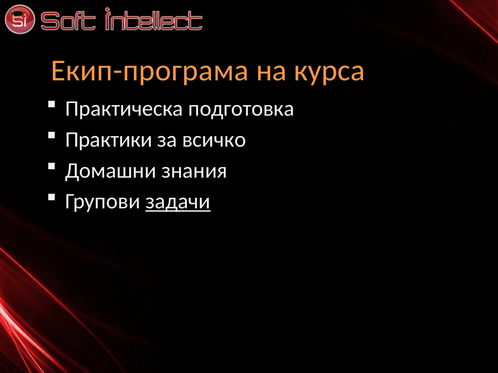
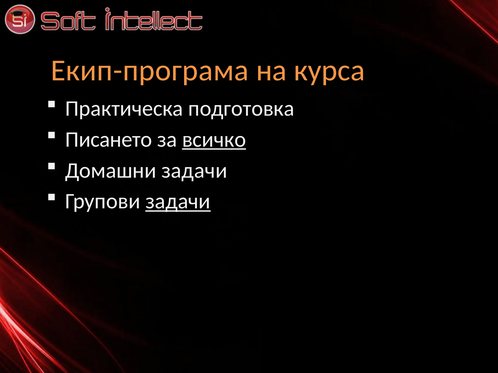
Практики: Практики -> Писането
всичко underline: none -> present
Домашни знания: знания -> задачи
